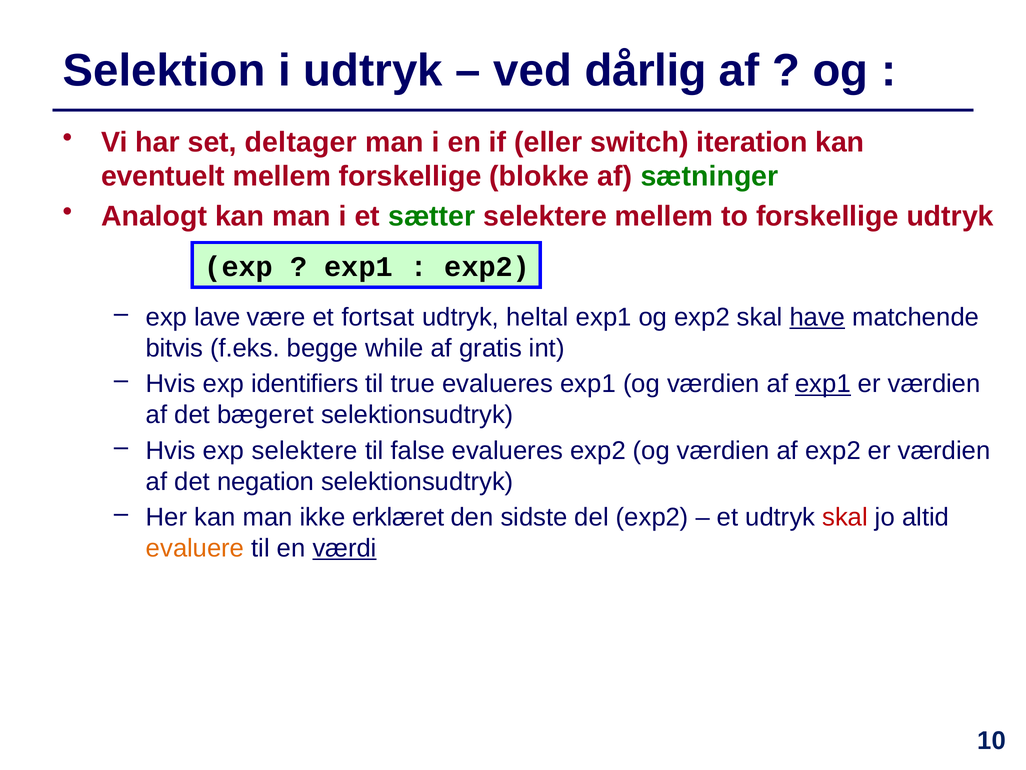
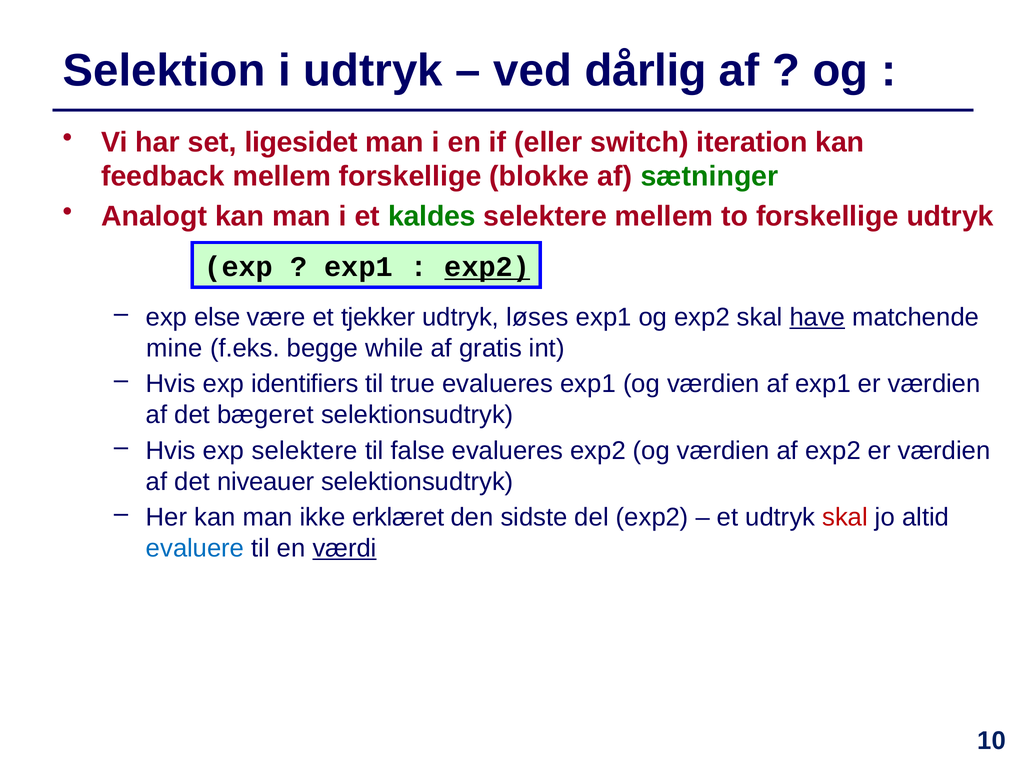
deltager: deltager -> ligesidet
eventuelt: eventuelt -> feedback
sætter: sætter -> kaldes
exp2 at (487, 267) underline: none -> present
lave: lave -> else
fortsat: fortsat -> tjekker
heltal: heltal -> løses
bitvis: bitvis -> mine
exp1 at (823, 384) underline: present -> none
negation: negation -> niveauer
evaluere colour: orange -> blue
